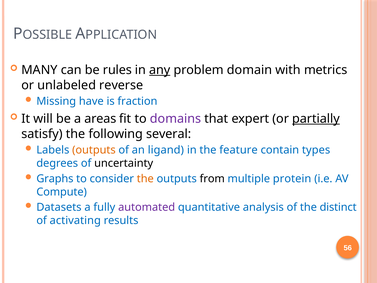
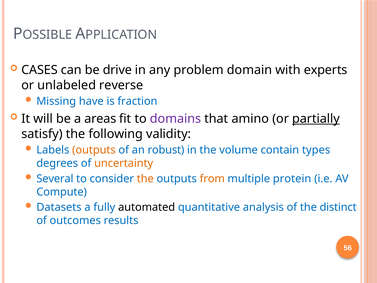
MANY: MANY -> CASES
rules: rules -> drive
any underline: present -> none
metrics: metrics -> experts
expert: expert -> amino
several: several -> validity
ligand: ligand -> robust
feature: feature -> volume
uncertainty colour: black -> orange
Graphs: Graphs -> Several
from colour: black -> orange
automated colour: purple -> black
activating: activating -> outcomes
